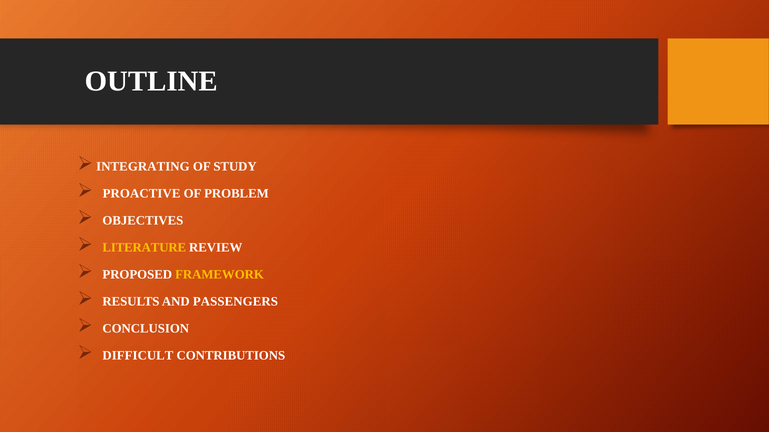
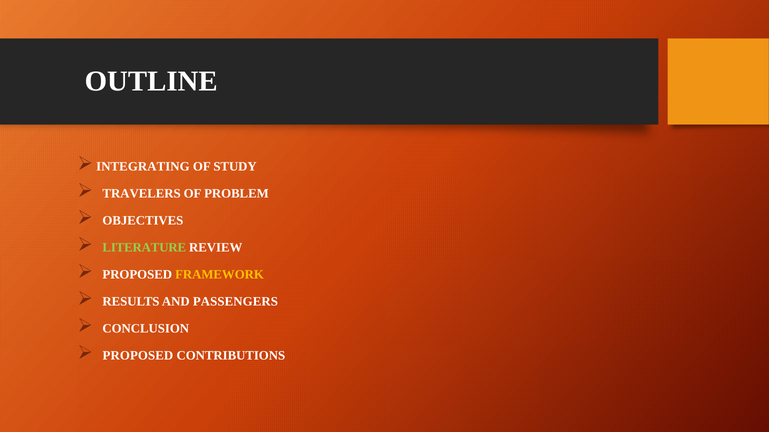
PROACTIVE: PROACTIVE -> TRAVELERS
LITERATURE colour: yellow -> light green
DIFFICULT at (138, 356): DIFFICULT -> PROPOSED
